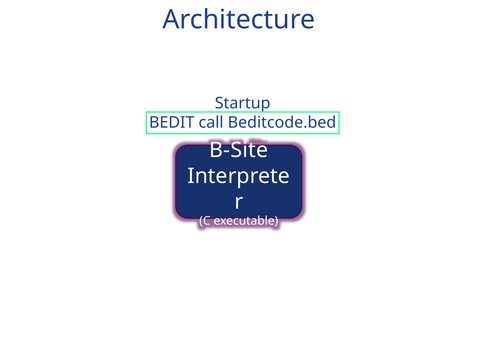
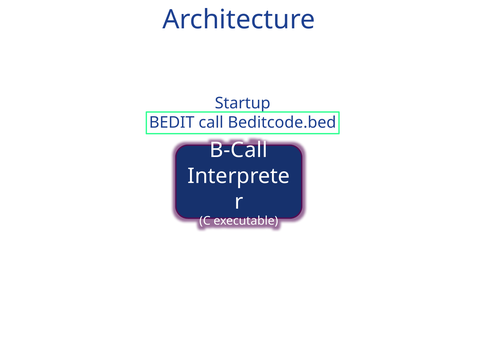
B-Site: B-Site -> B-Call
